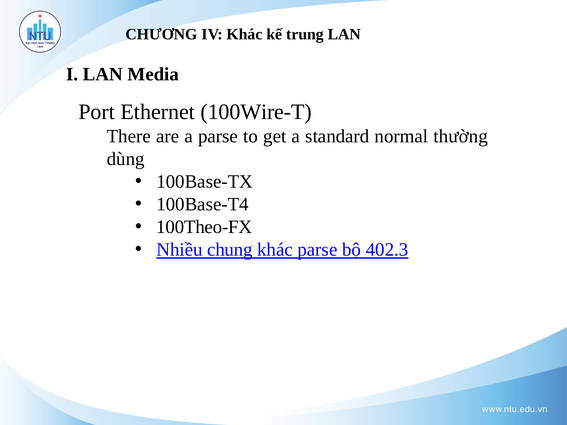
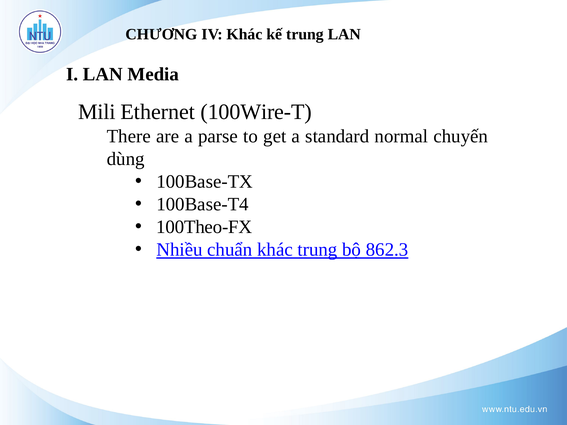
Port: Port -> Mili
thường: thường -> chuyến
chung: chung -> chuẩn
khác parse: parse -> trung
402.3: 402.3 -> 862.3
